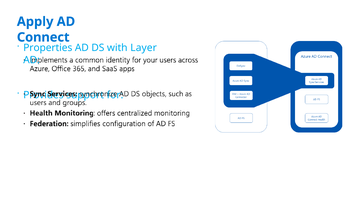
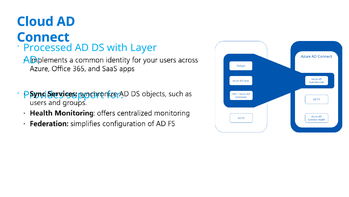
Apply: Apply -> Cloud
Properties: Properties -> Processed
